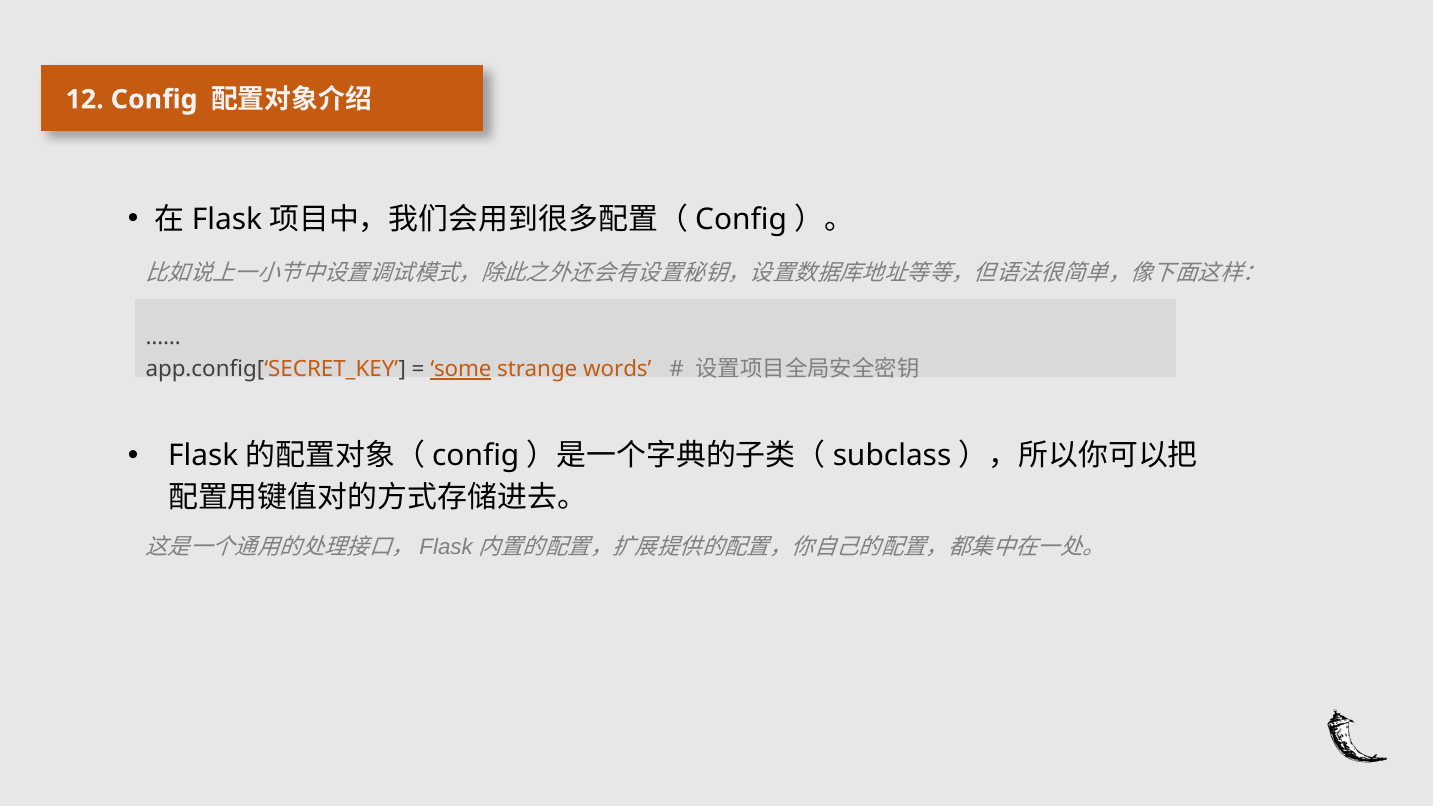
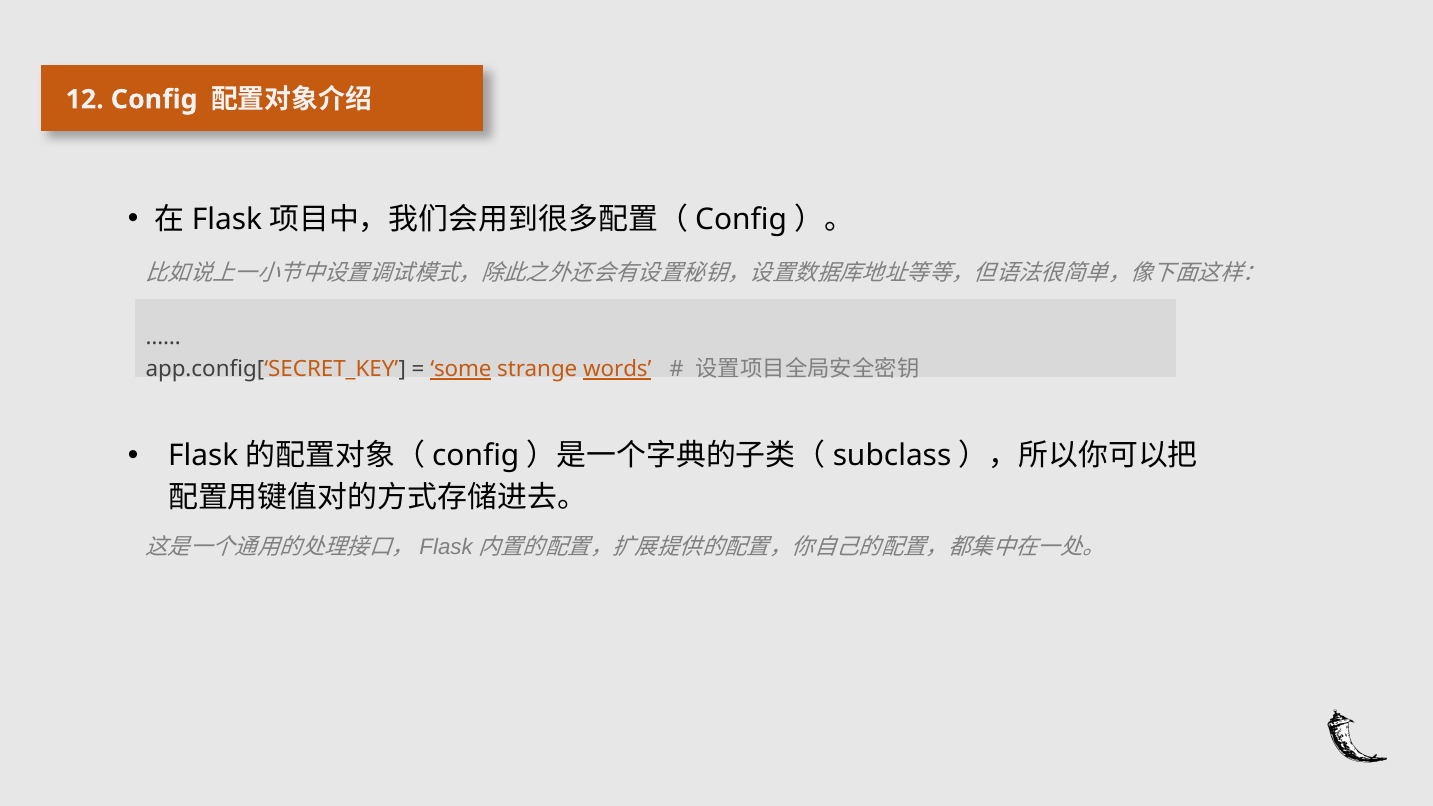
words underline: none -> present
